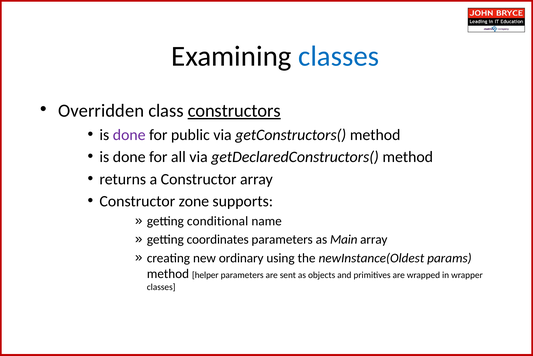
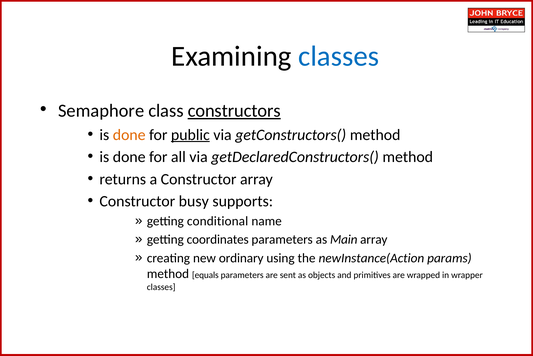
Overridden: Overridden -> Semaphore
done at (129, 135) colour: purple -> orange
public underline: none -> present
zone: zone -> busy
newInstance(Oldest: newInstance(Oldest -> newInstance(Action
helper: helper -> equals
